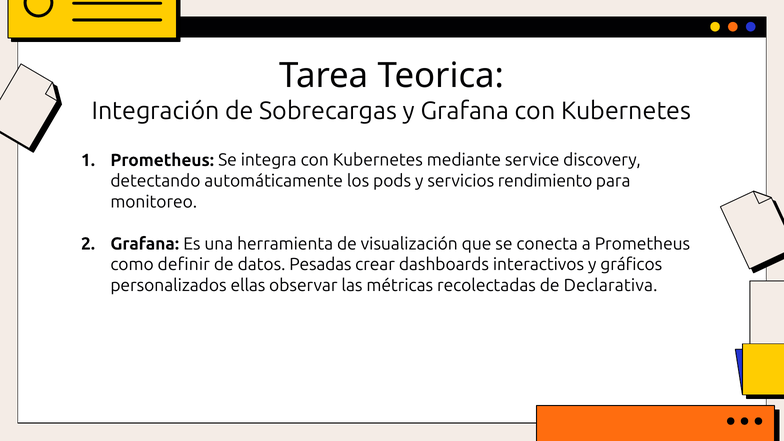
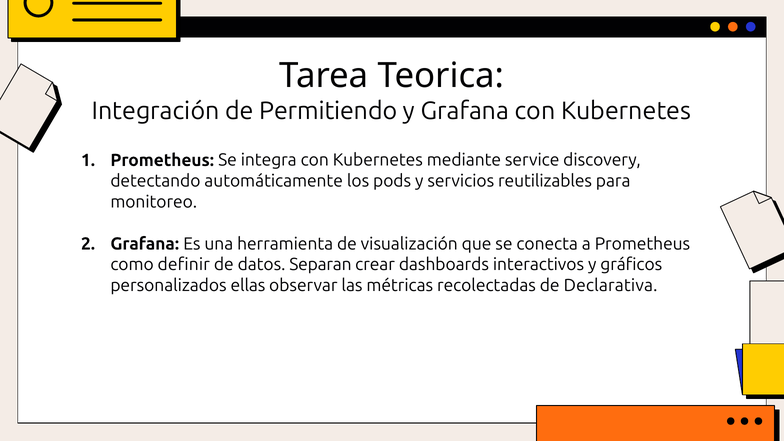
Sobrecargas: Sobrecargas -> Permitiendo
rendimiento: rendimiento -> reutilizables
Pesadas: Pesadas -> Separan
